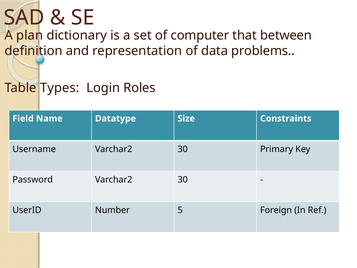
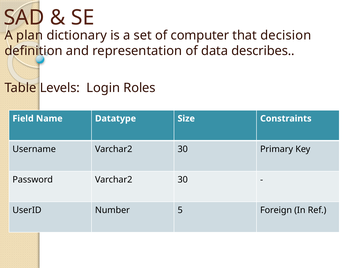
between: between -> decision
problems: problems -> describes
Types: Types -> Levels
